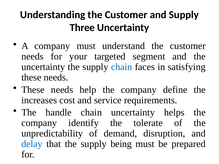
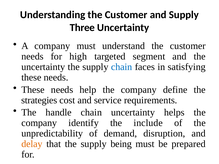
your: your -> high
increases: increases -> strategies
tolerate: tolerate -> include
delay colour: blue -> orange
